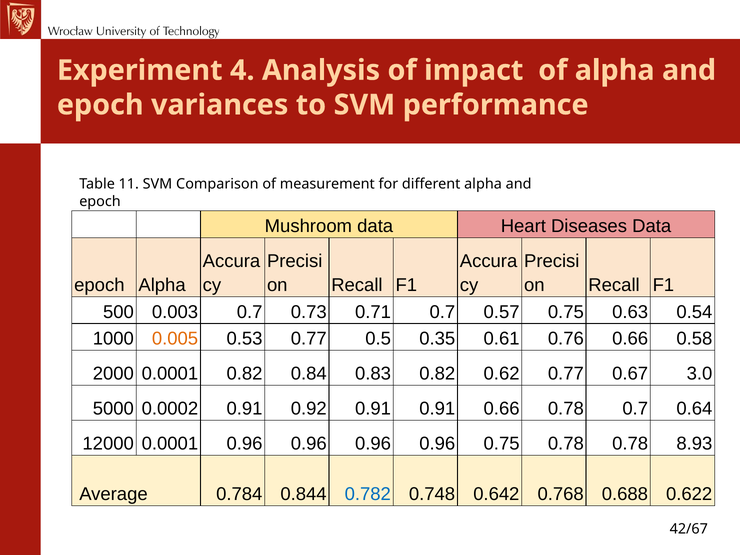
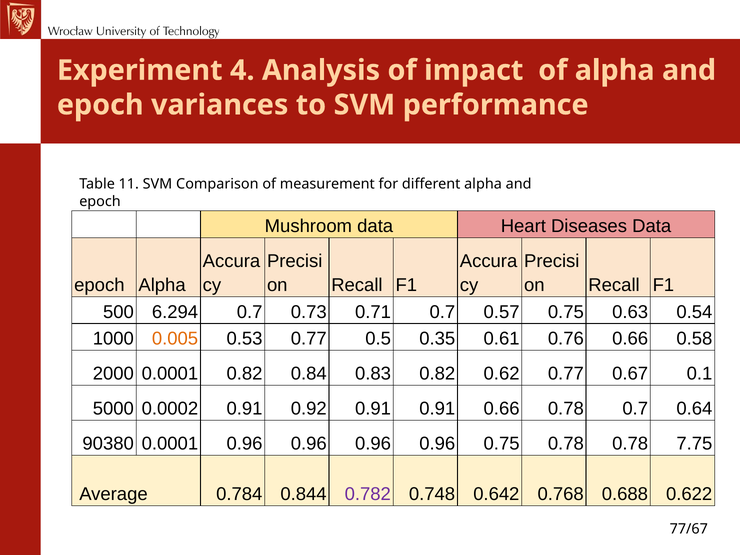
0.003: 0.003 -> 6.294
3.0: 3.0 -> 0.1
12000: 12000 -> 90380
8.93: 8.93 -> 7.75
0.782 colour: blue -> purple
42/67: 42/67 -> 77/67
